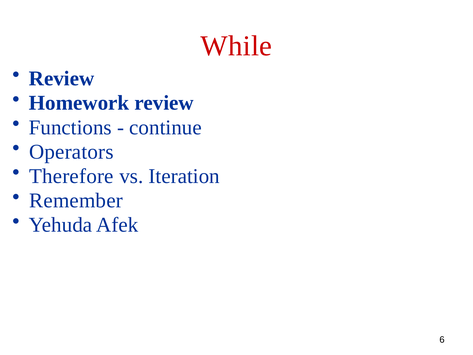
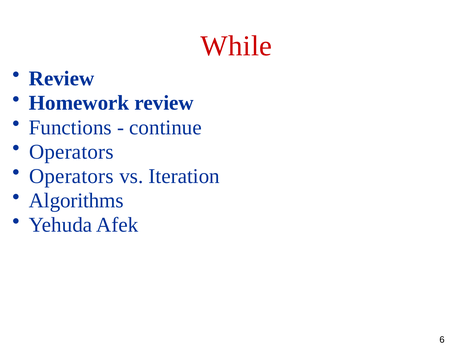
Therefore at (71, 176): Therefore -> Operators
Remember: Remember -> Algorithms
